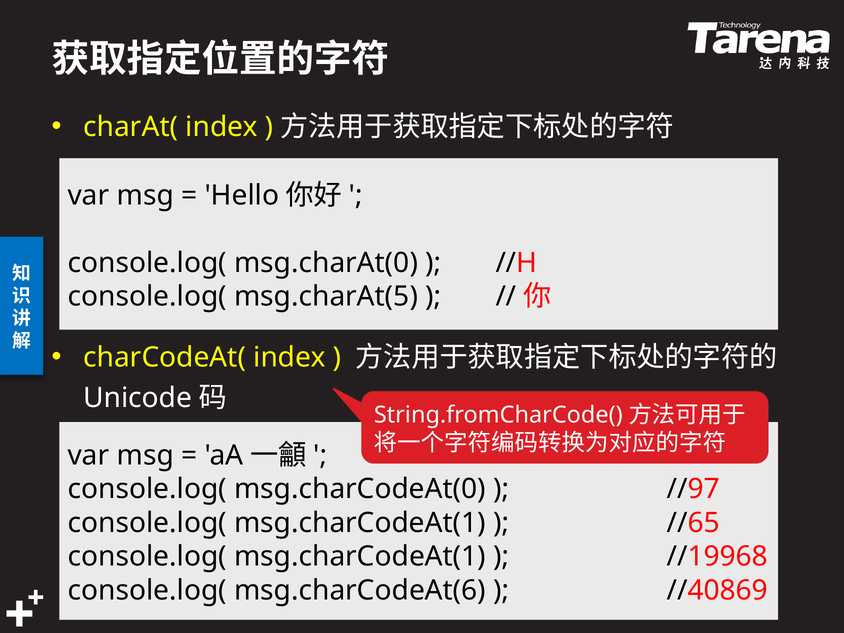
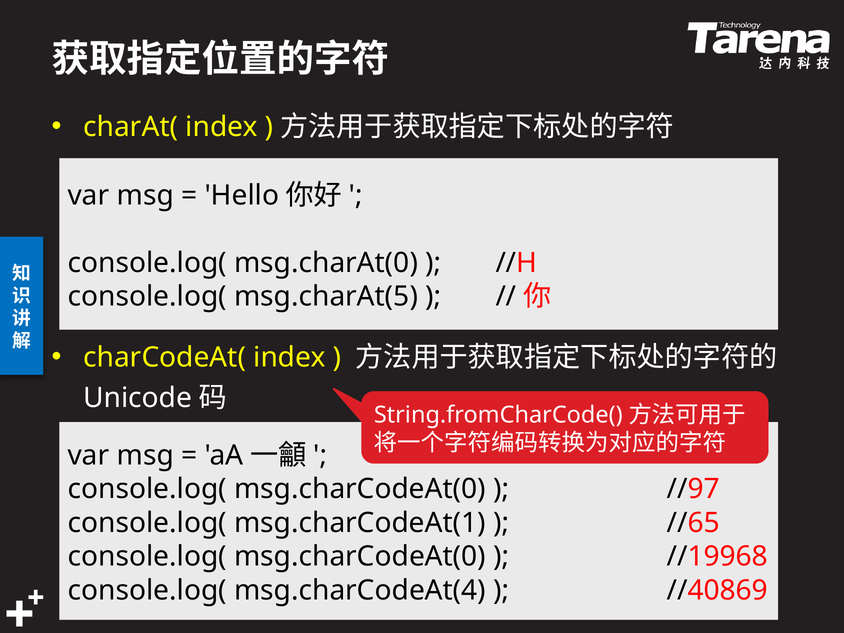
msg.charCodeAt(1 at (360, 557): msg.charCodeAt(1 -> msg.charCodeAt(0
msg.charCodeAt(6: msg.charCodeAt(6 -> msg.charCodeAt(4
